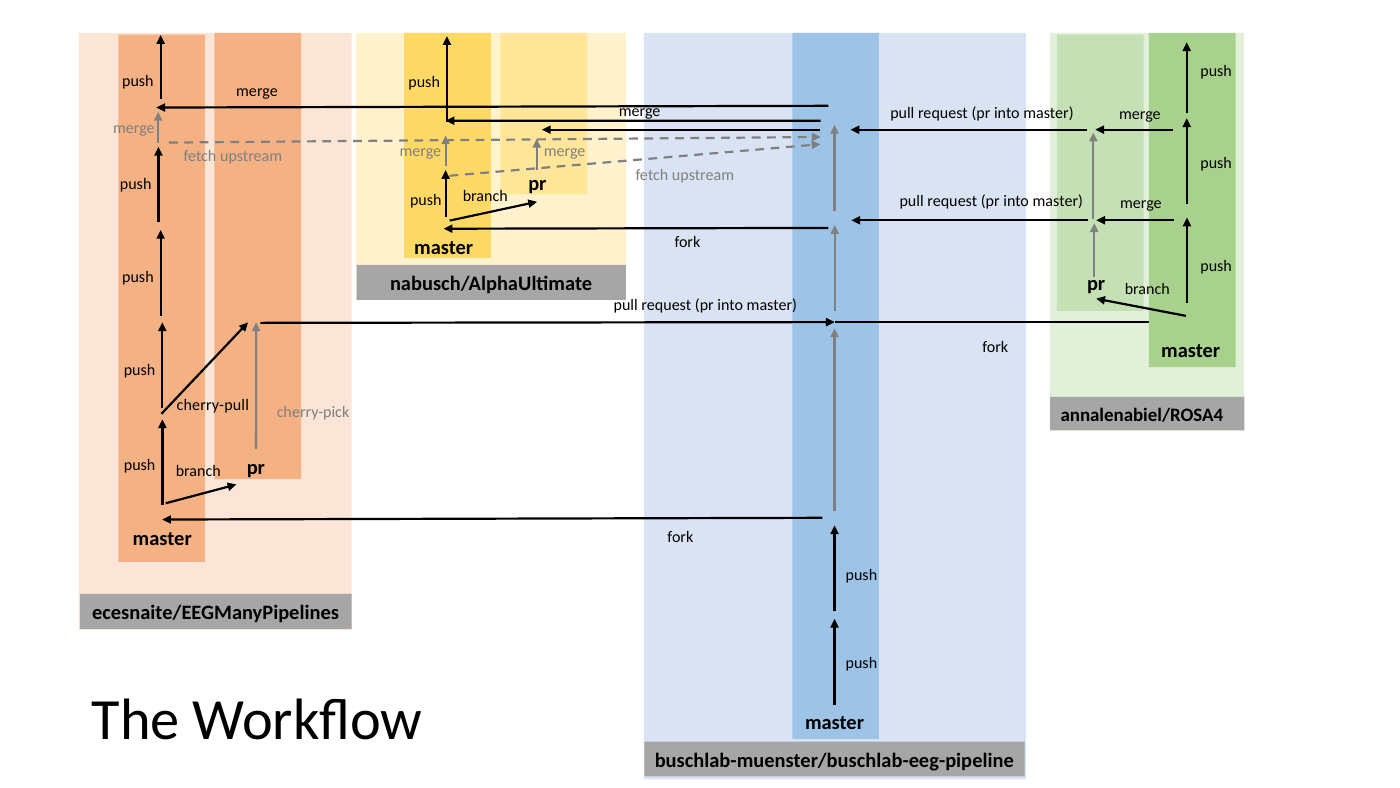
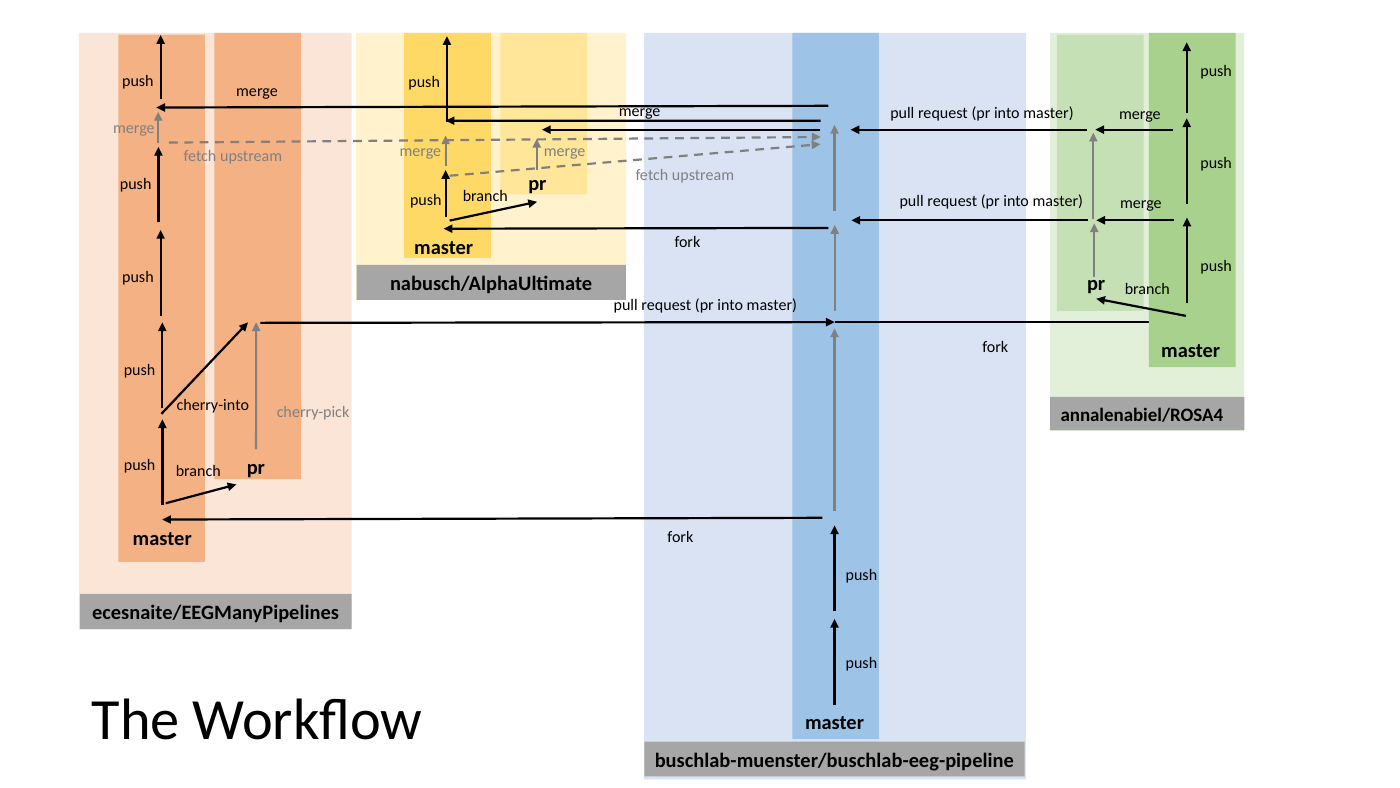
cherry-pull: cherry-pull -> cherry-into
